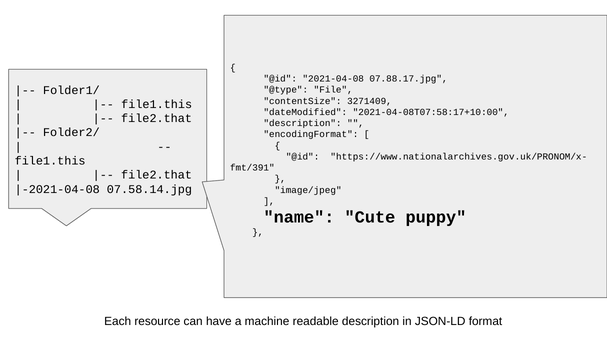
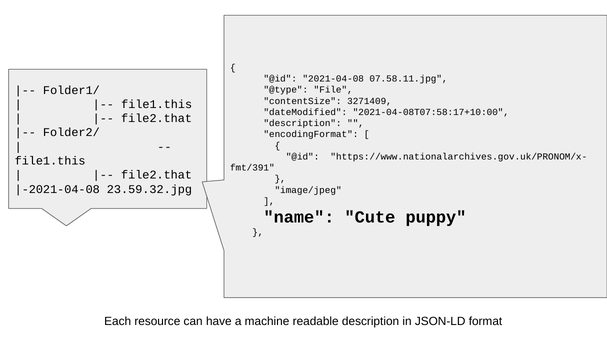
07.88.17.jpg: 07.88.17.jpg -> 07.58.11.jpg
07.58.14.jpg: 07.58.14.jpg -> 23.59.32.jpg
